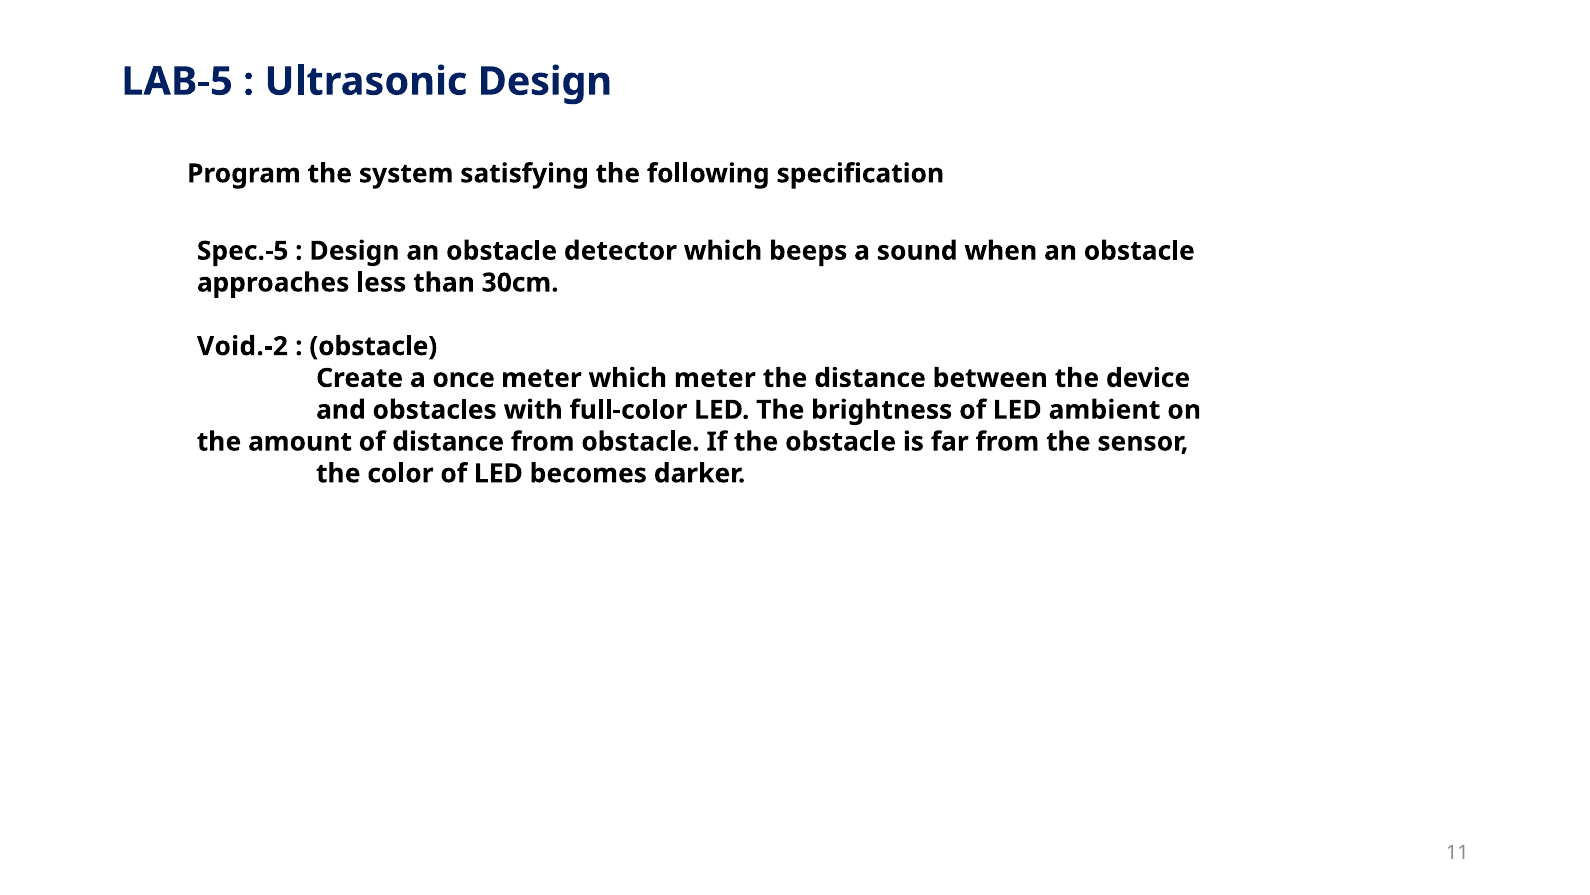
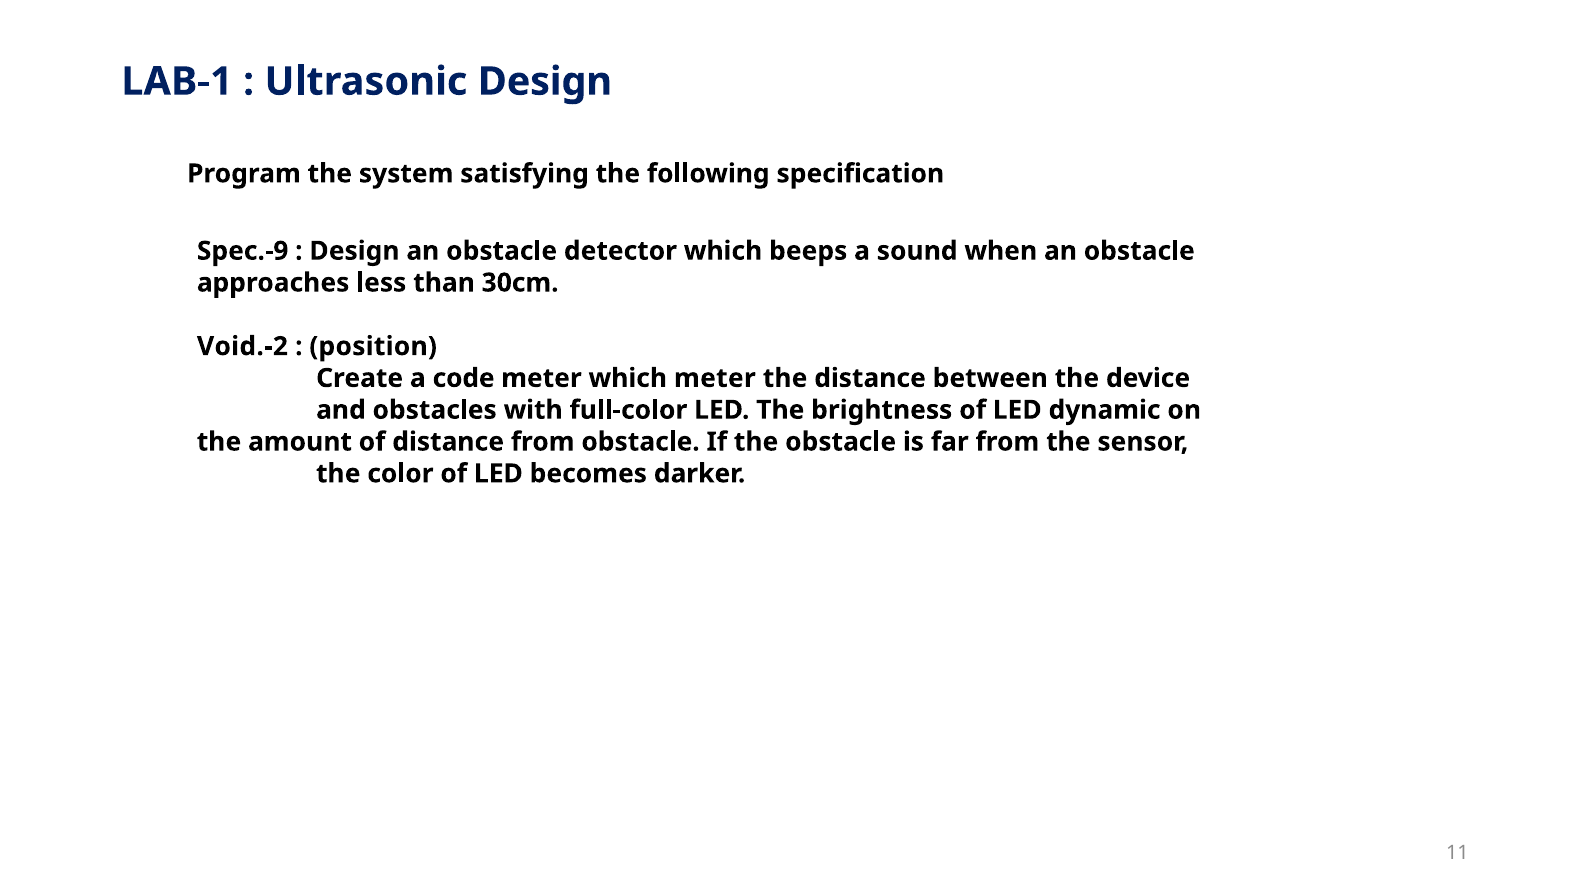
LAB-5: LAB-5 -> LAB-1
Spec.-5: Spec.-5 -> Spec.-9
obstacle at (373, 346): obstacle -> position
once: once -> code
ambient: ambient -> dynamic
